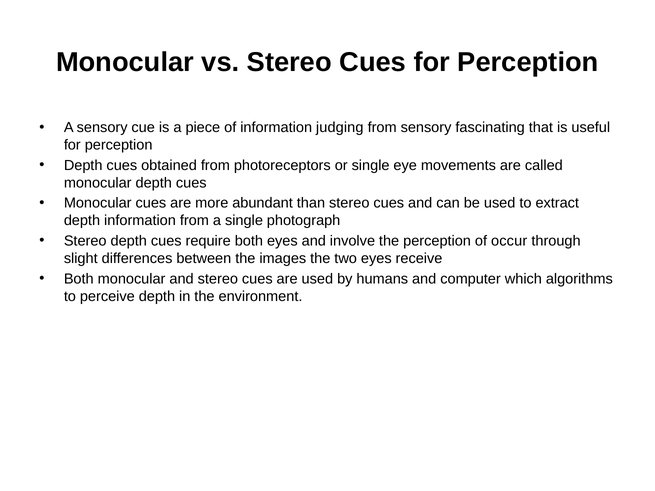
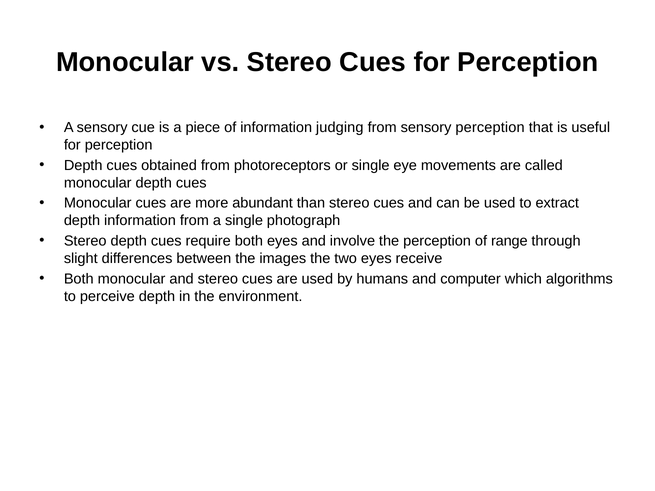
sensory fascinating: fascinating -> perception
occur: occur -> range
